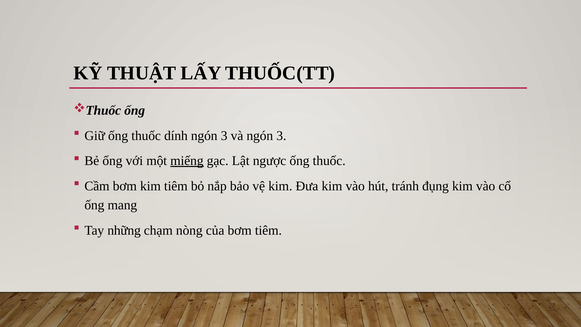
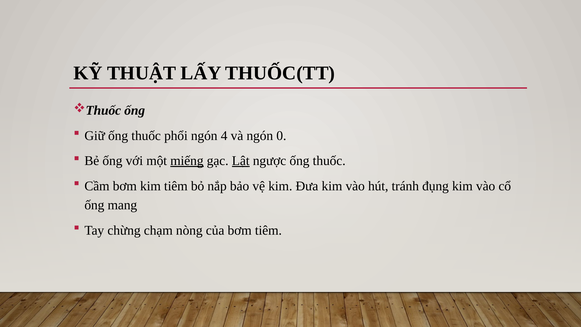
dính: dính -> phổi
3 at (224, 136): 3 -> 4
và ngón 3: 3 -> 0
Lật underline: none -> present
những: những -> chừng
